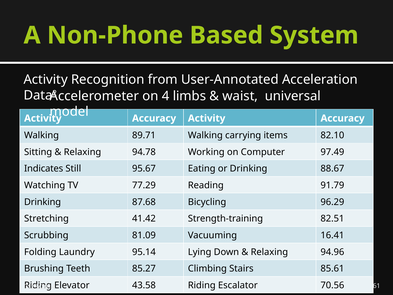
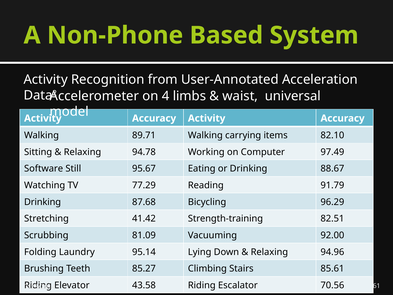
Indicates: Indicates -> Software
16.41: 16.41 -> 92.00
